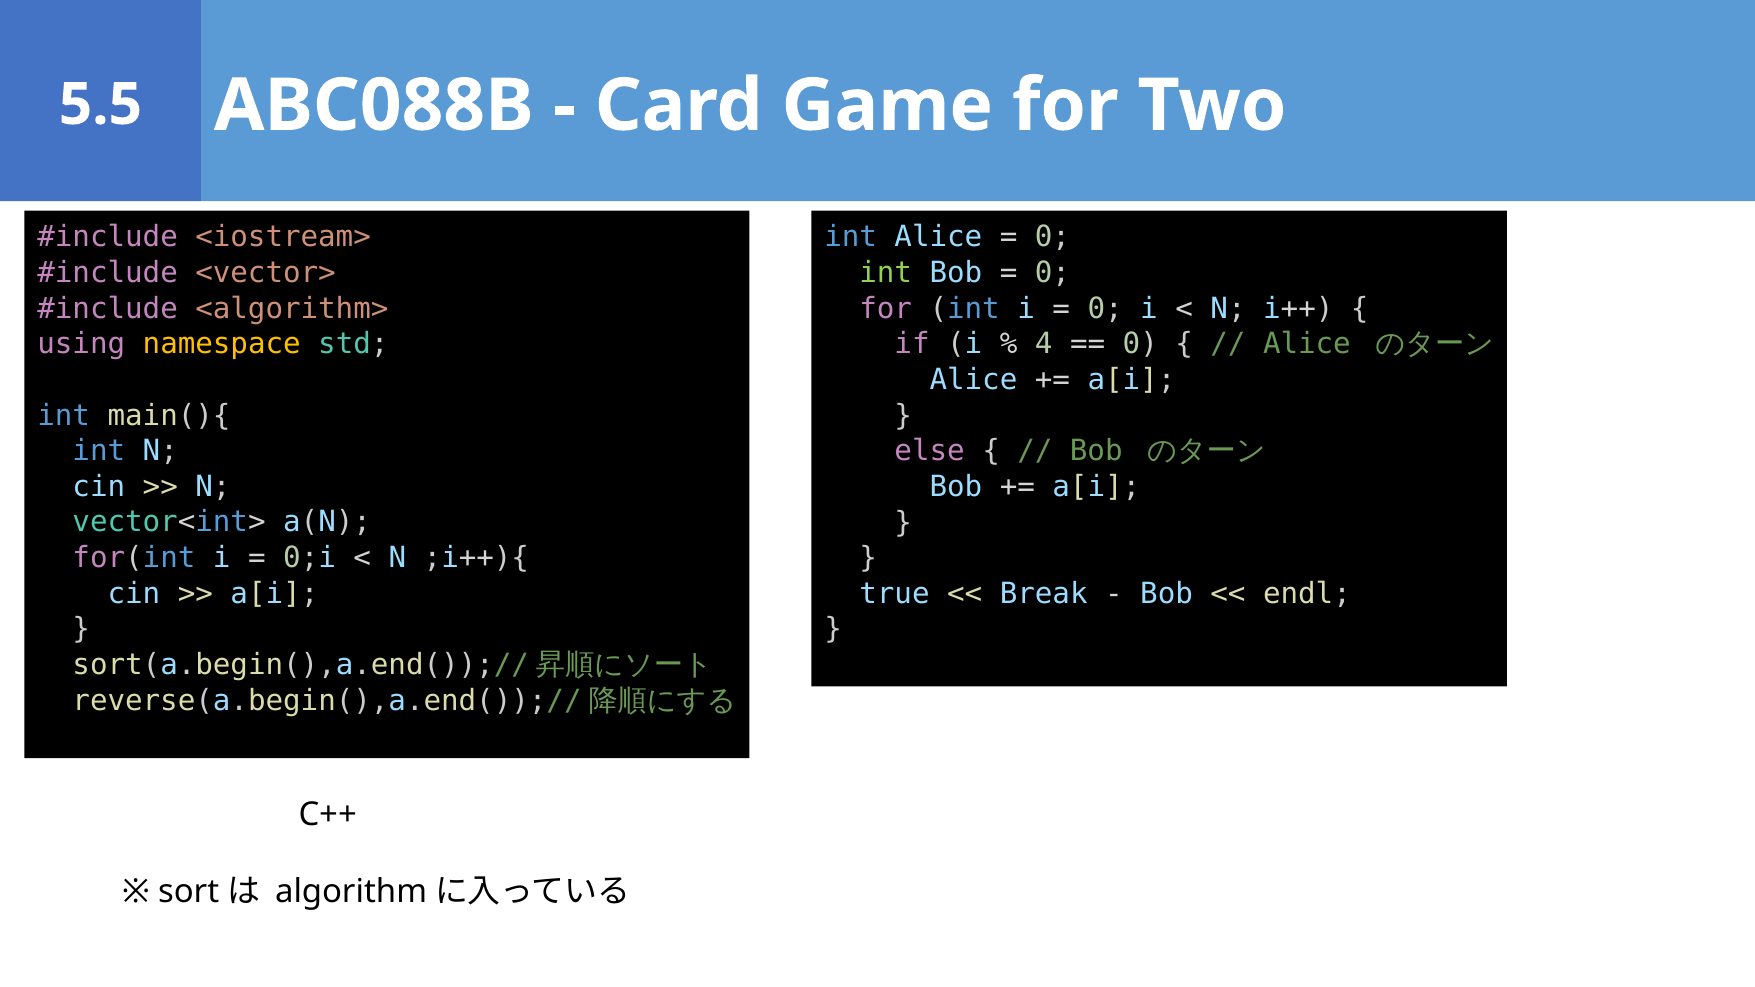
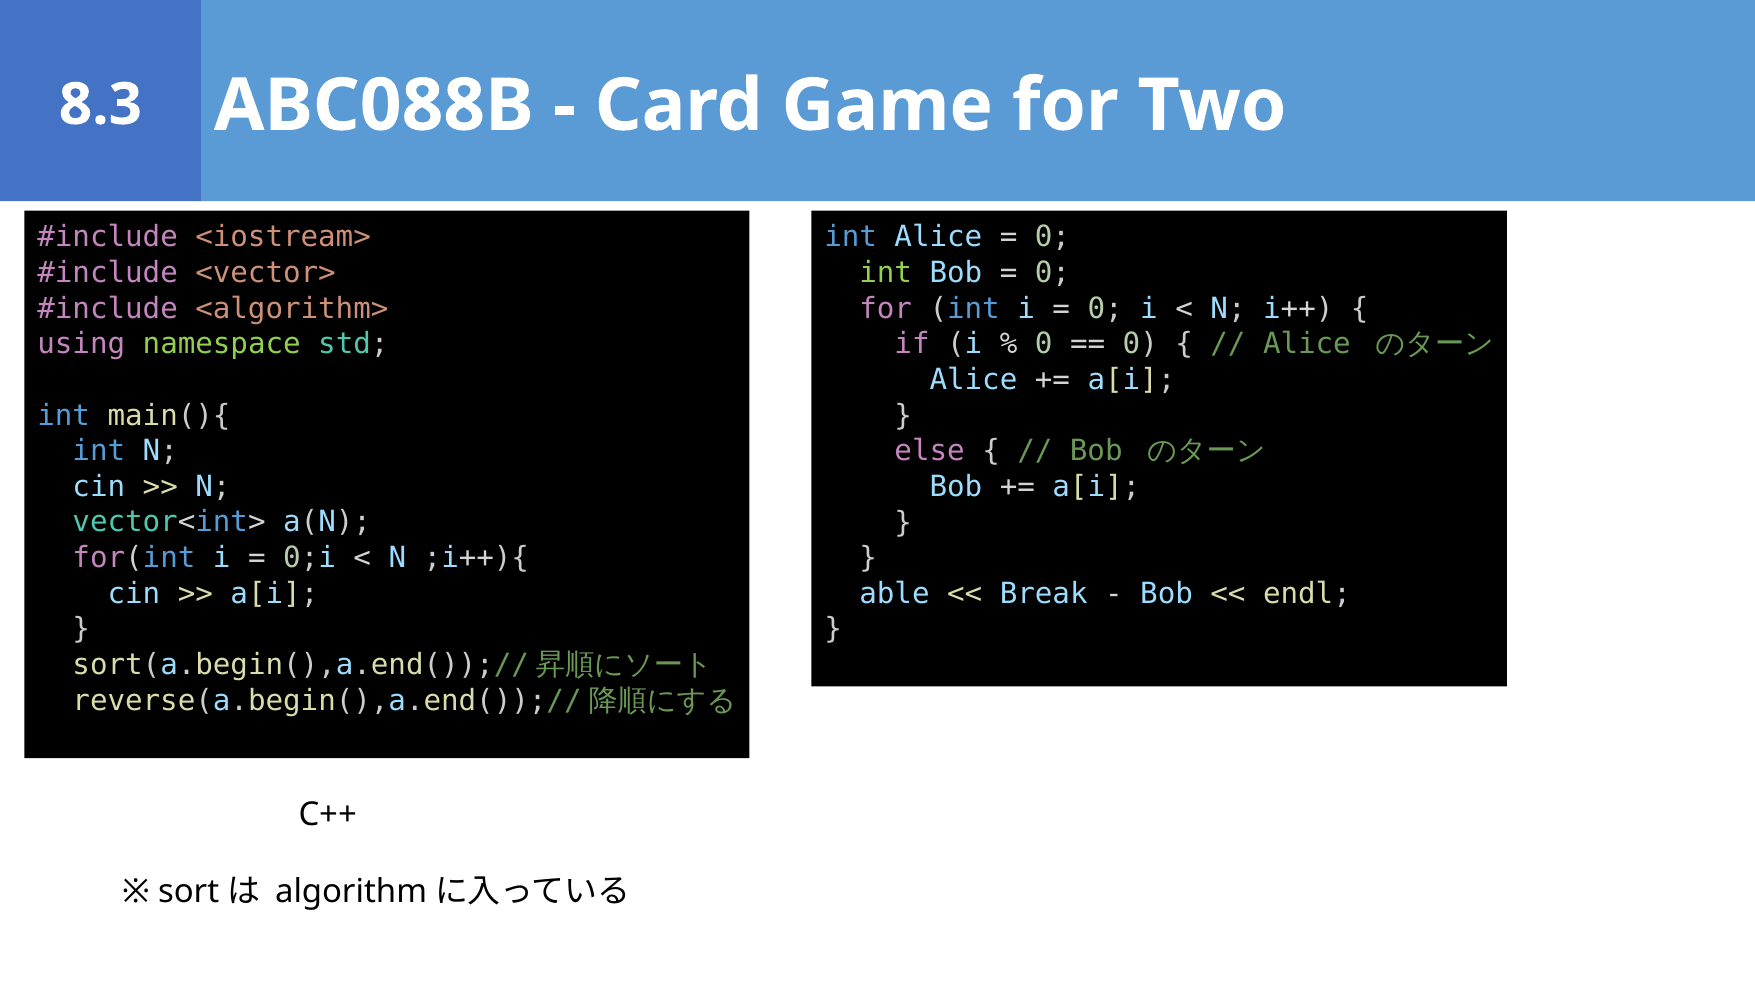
5.5: 5.5 -> 8.3
namespace colour: yellow -> light green
4 at (1044, 344): 4 -> 0
true: true -> able
